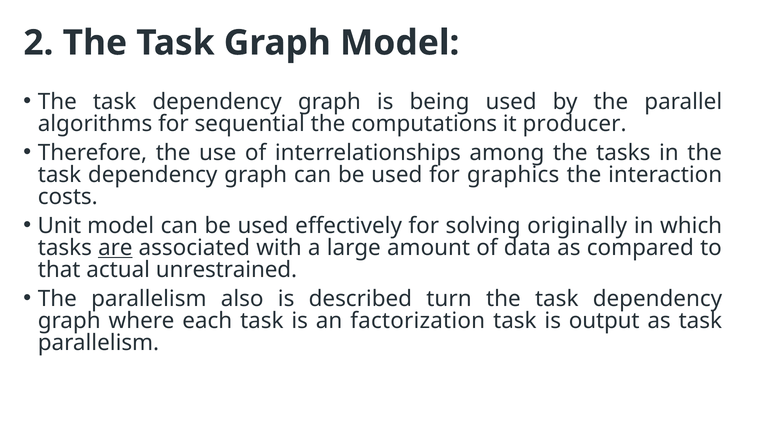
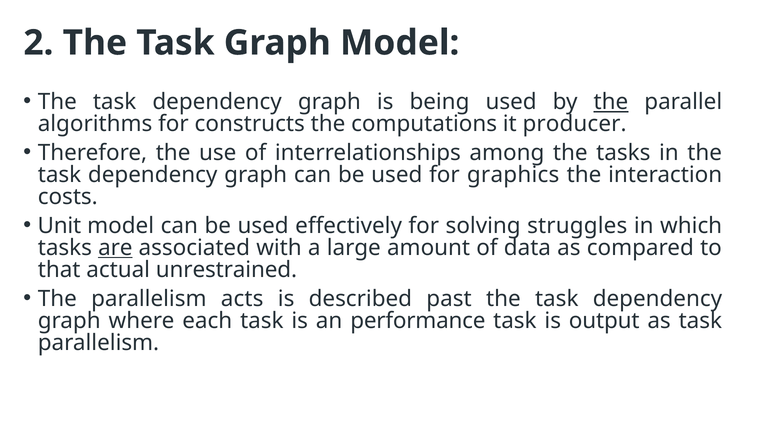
the at (611, 102) underline: none -> present
sequential: sequential -> constructs
originally: originally -> struggles
also: also -> acts
turn: turn -> past
factorization: factorization -> performance
